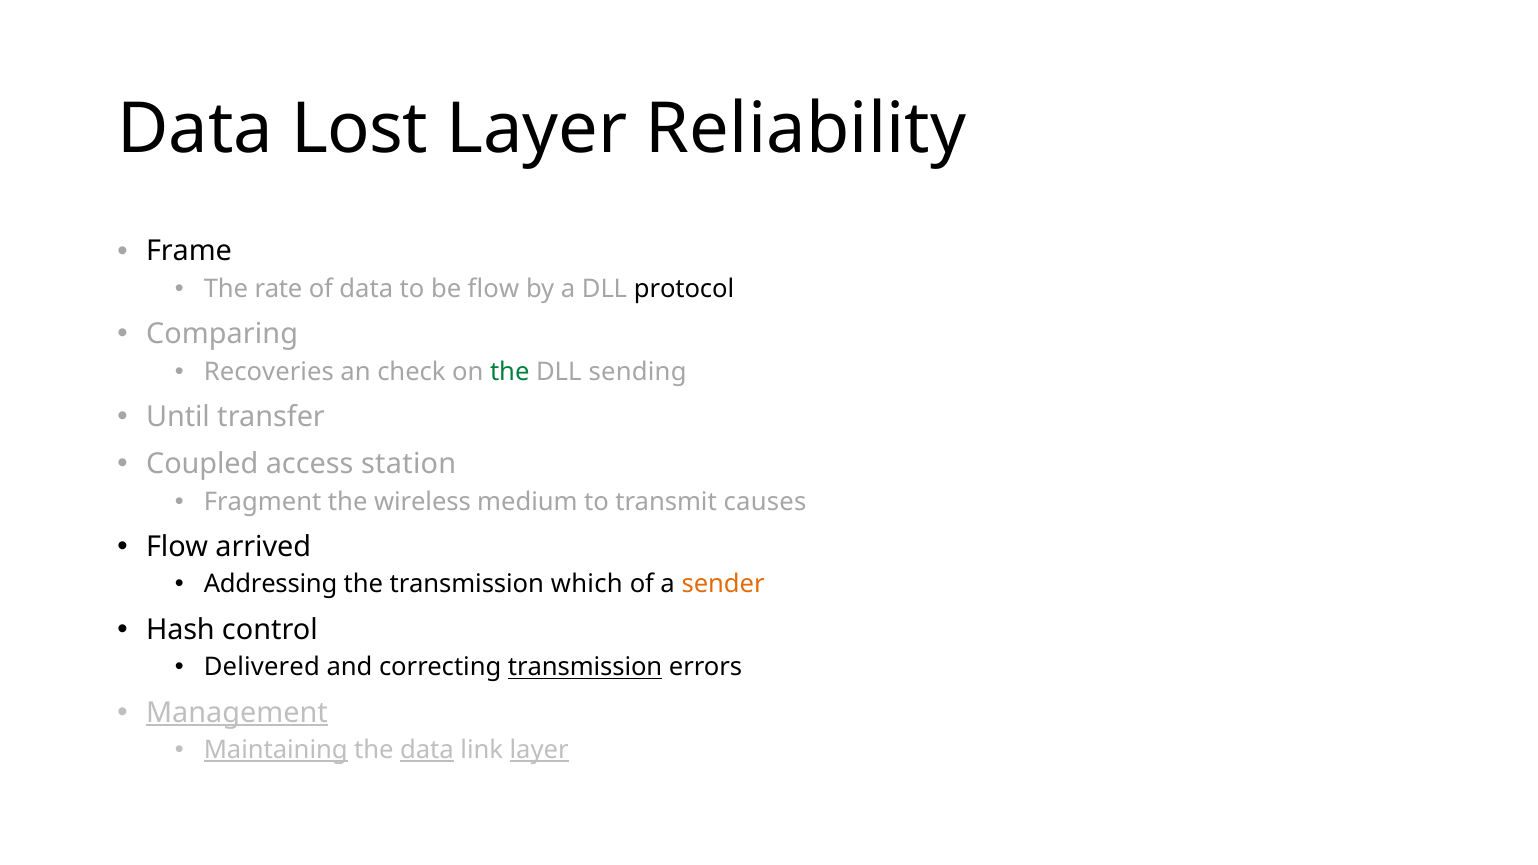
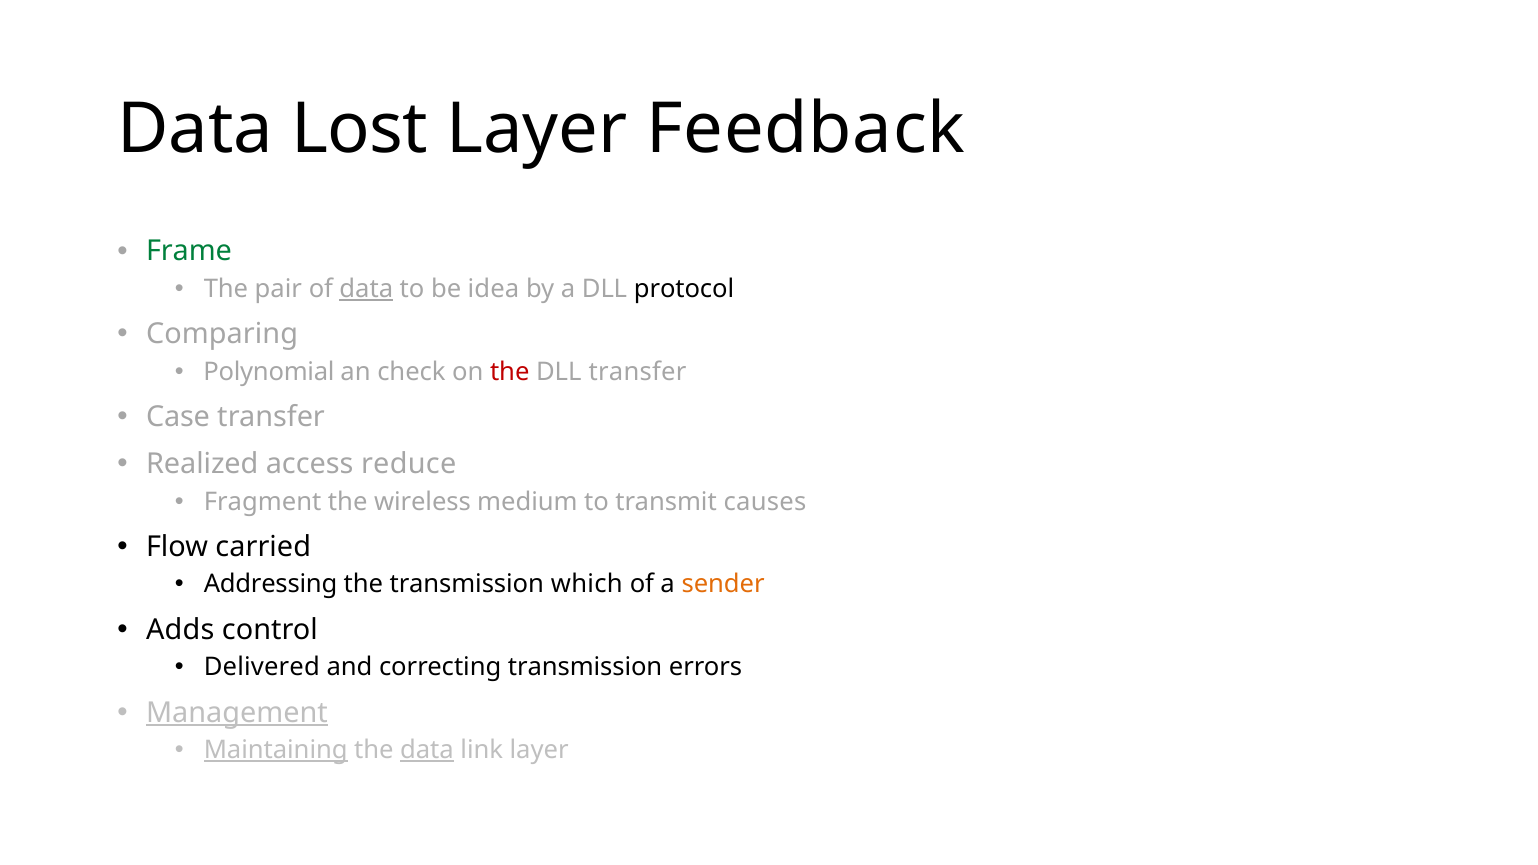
Reliability: Reliability -> Feedback
Frame colour: black -> green
rate: rate -> pair
data at (366, 289) underline: none -> present
be flow: flow -> idea
Recoveries: Recoveries -> Polynomial
the at (510, 372) colour: green -> red
DLL sending: sending -> transfer
Until: Until -> Case
Coupled: Coupled -> Realized
station: station -> reduce
arrived: arrived -> carried
Hash: Hash -> Adds
transmission at (585, 667) underline: present -> none
layer at (539, 750) underline: present -> none
